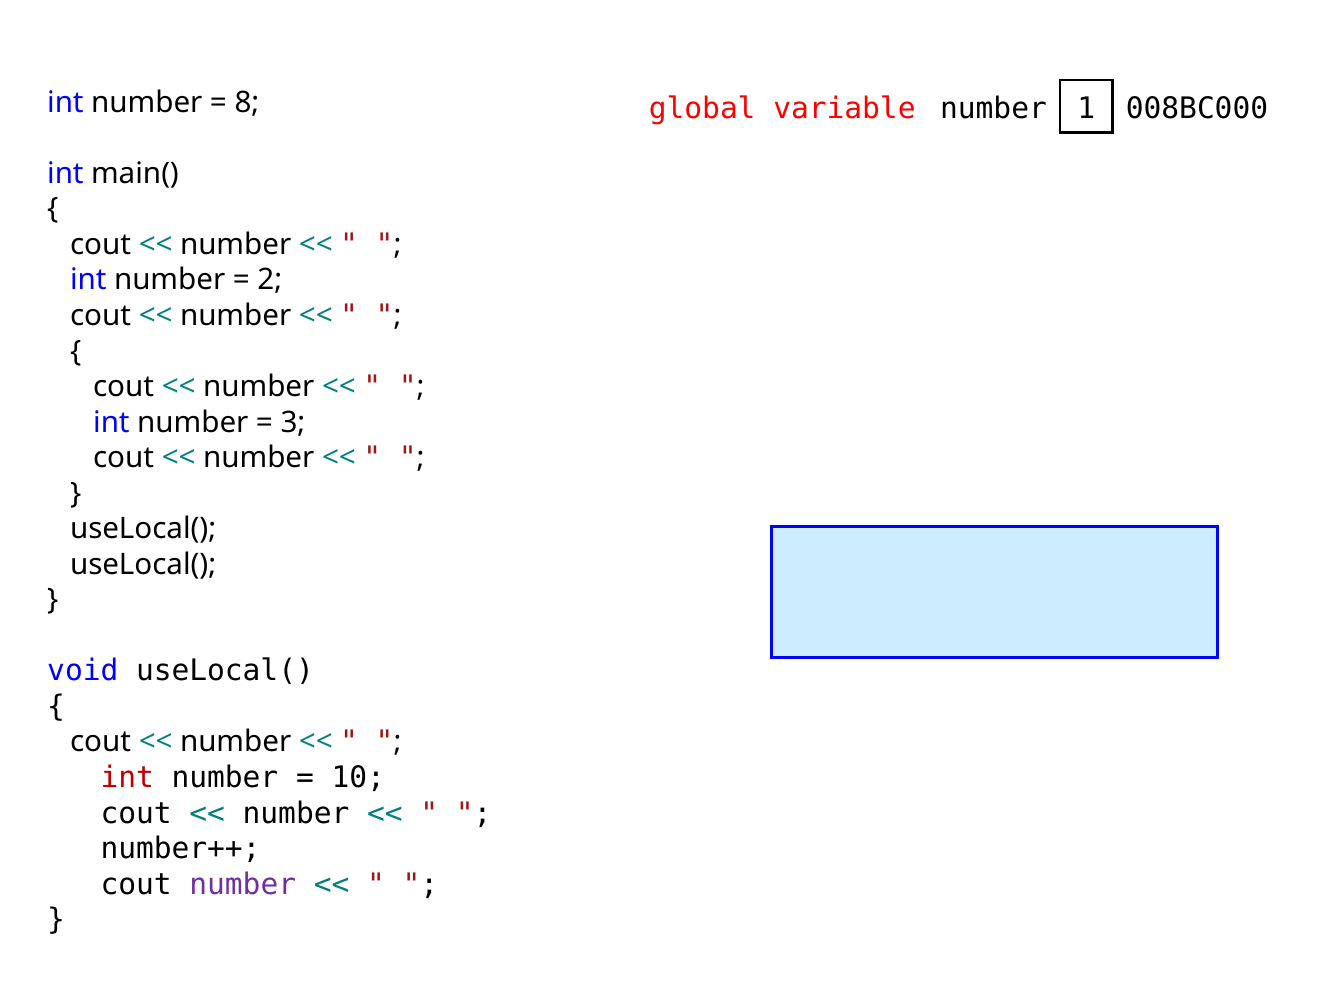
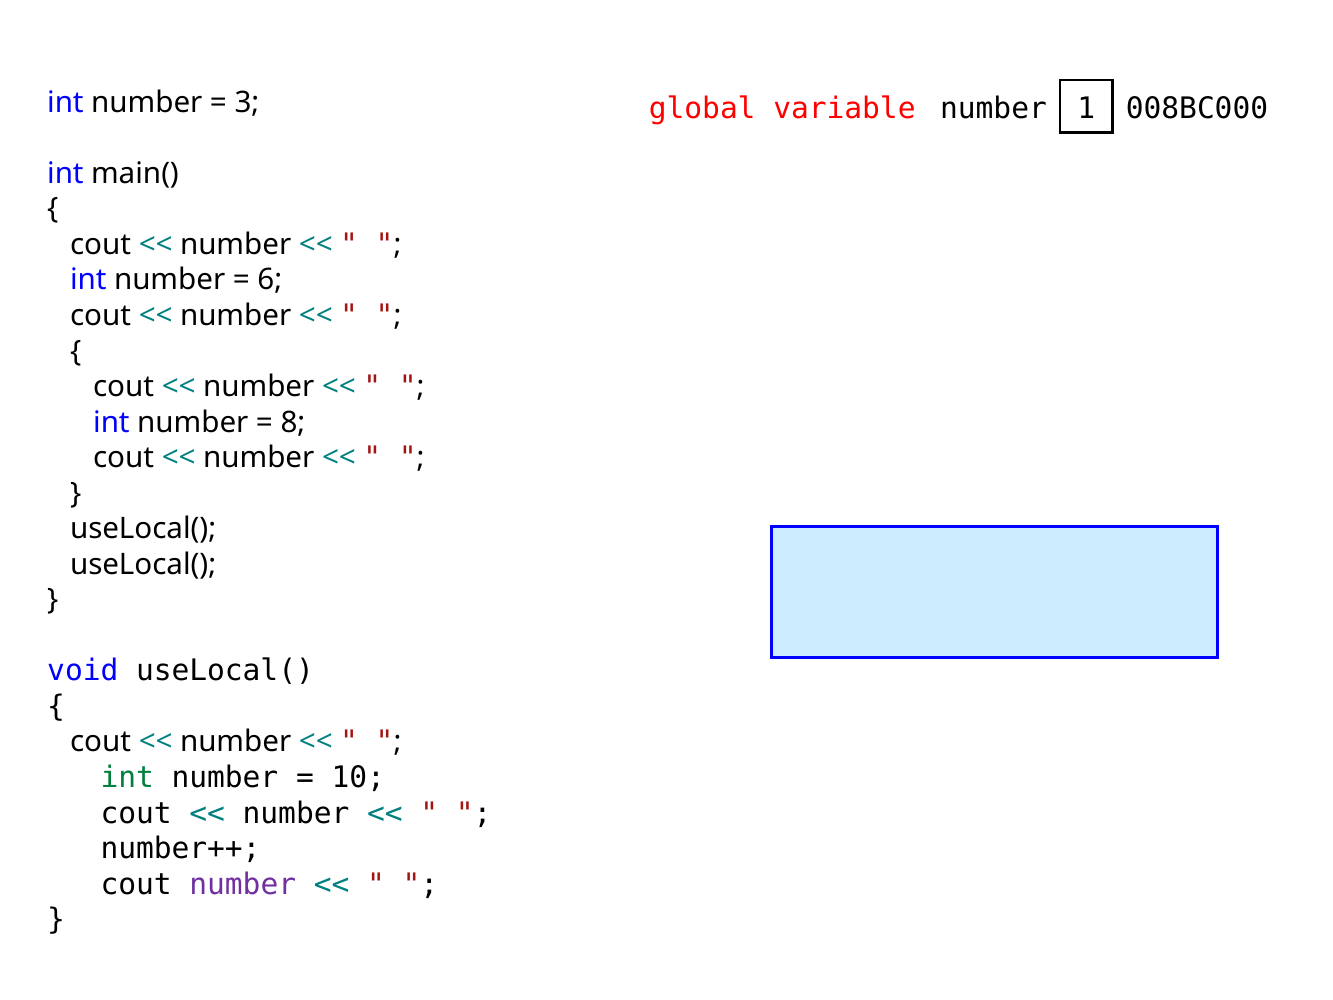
8: 8 -> 3
2: 2 -> 6
3: 3 -> 8
int at (127, 778) colour: red -> green
